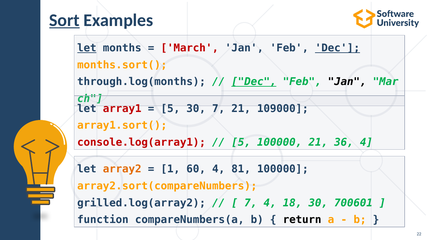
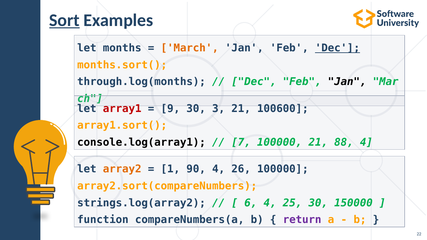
let at (87, 48) underline: present -> none
March colour: red -> orange
Dec at (254, 82) underline: present -> none
5 at (170, 109): 5 -> 9
30 7: 7 -> 3
109000: 109000 -> 100600
console.log(array1 colour: red -> black
5 at (241, 142): 5 -> 7
36: 36 -> 88
60: 60 -> 90
81: 81 -> 26
grilled.log(array2: grilled.log(array2 -> strings.log(array2
7 at (251, 203): 7 -> 6
18: 18 -> 25
700601: 700601 -> 150000
return colour: black -> purple
